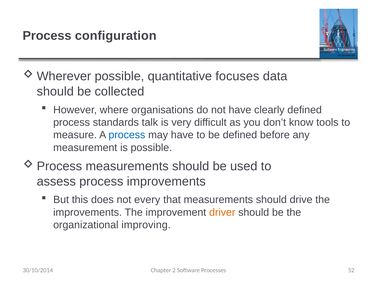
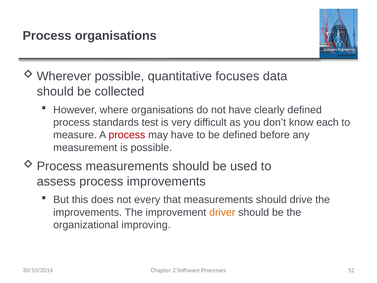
Process configuration: configuration -> organisations
talk: talk -> test
tools: tools -> each
process at (127, 135) colour: blue -> red
